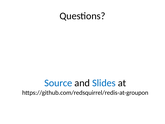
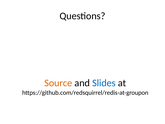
Source colour: blue -> orange
